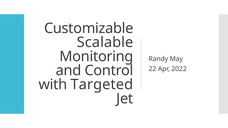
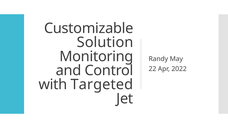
Scalable: Scalable -> Solution
